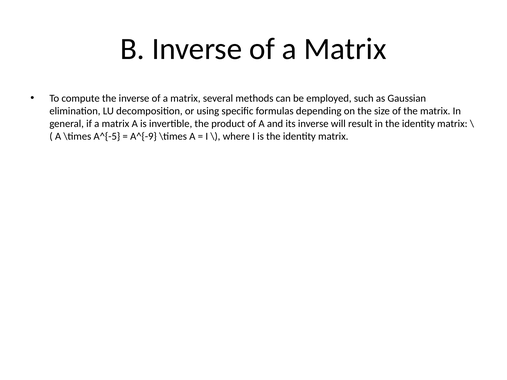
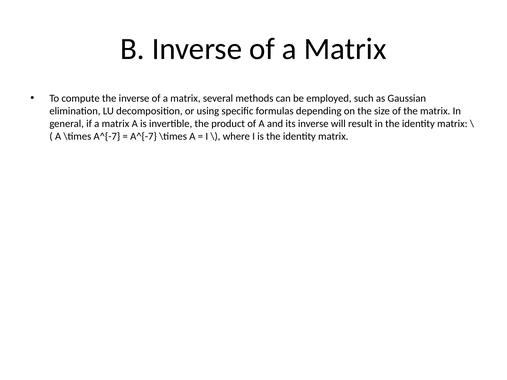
\times A^{-5: A^{-5 -> A^{-7
A^{-9 at (143, 136): A^{-9 -> A^{-7
